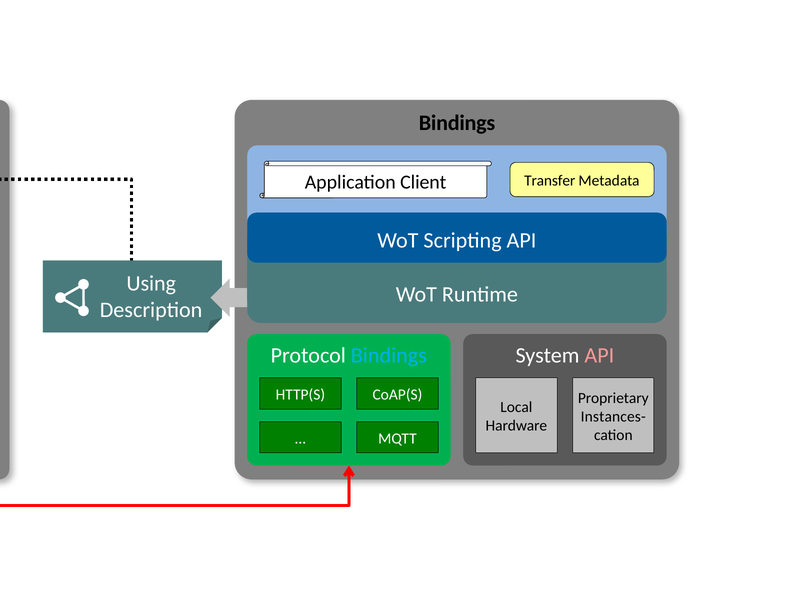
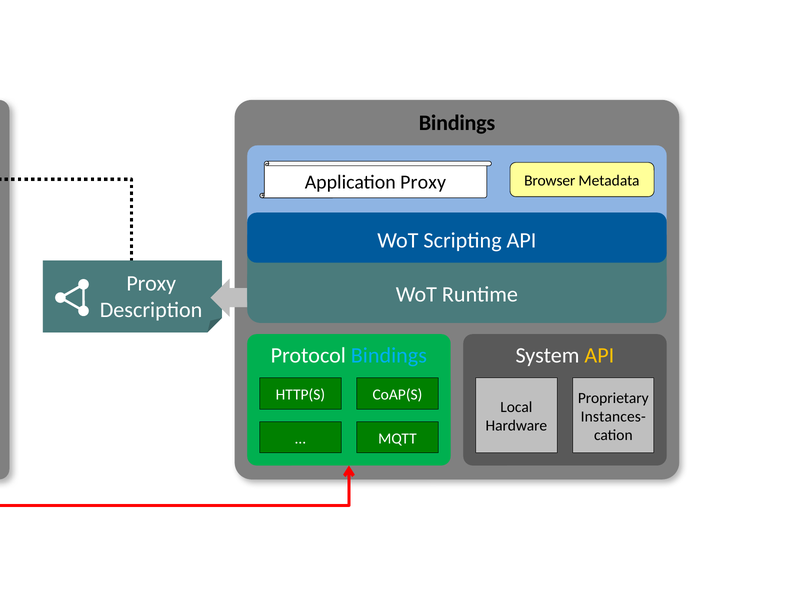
Application Client: Client -> Proxy
Transfer at (550, 181): Transfer -> Browser
Using at (151, 284): Using -> Proxy
API at (599, 356) colour: pink -> yellow
